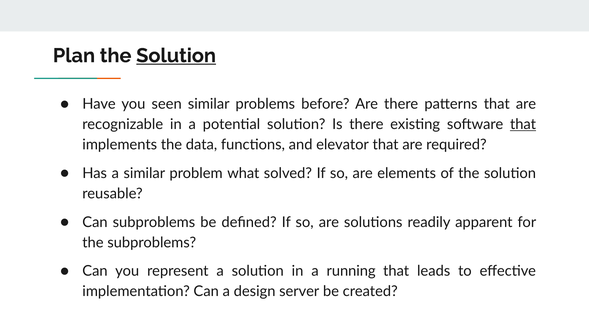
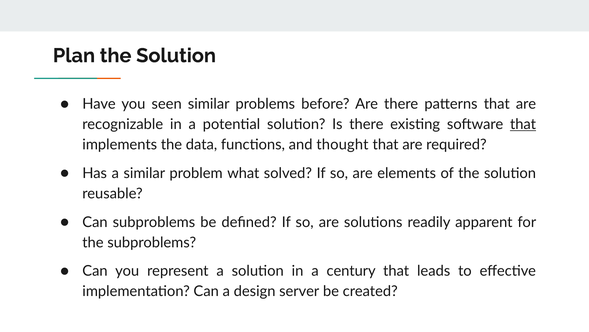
Solution at (176, 56) underline: present -> none
elevator: elevator -> thought
running: running -> century
